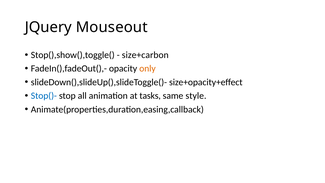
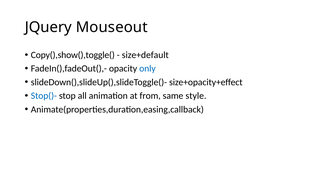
Stop(),show(),toggle(: Stop(),show(),toggle( -> Copy(),show(),toggle(
size+carbon: size+carbon -> size+default
only colour: orange -> blue
tasks: tasks -> from
